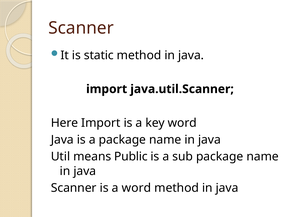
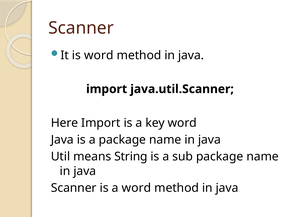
is static: static -> word
Public: Public -> String
